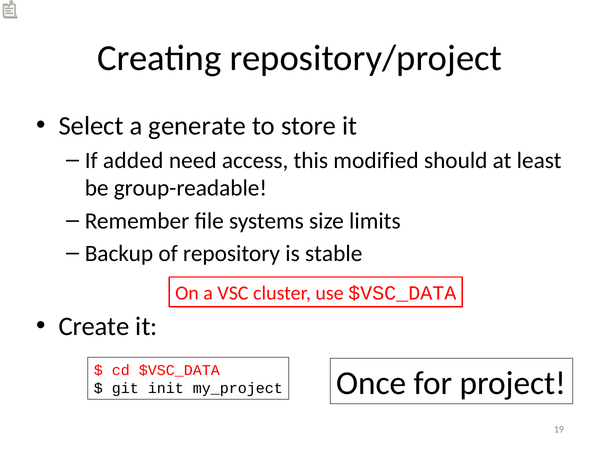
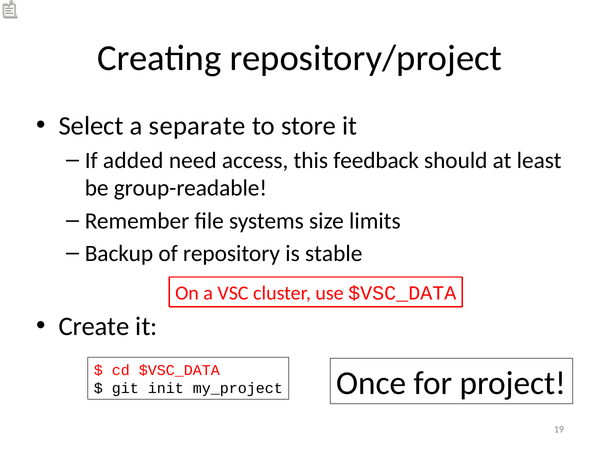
generate: generate -> separate
modified: modified -> feedback
